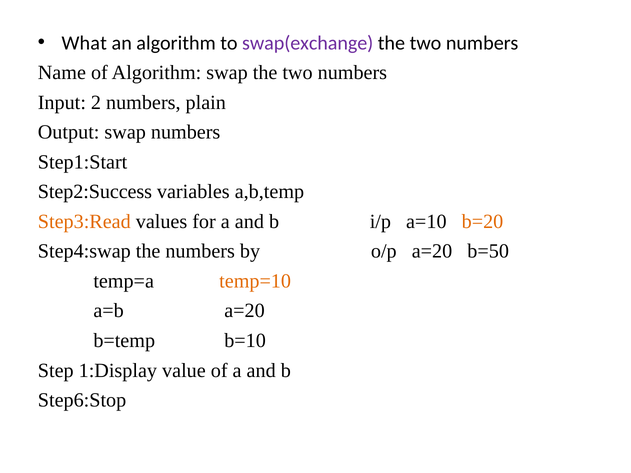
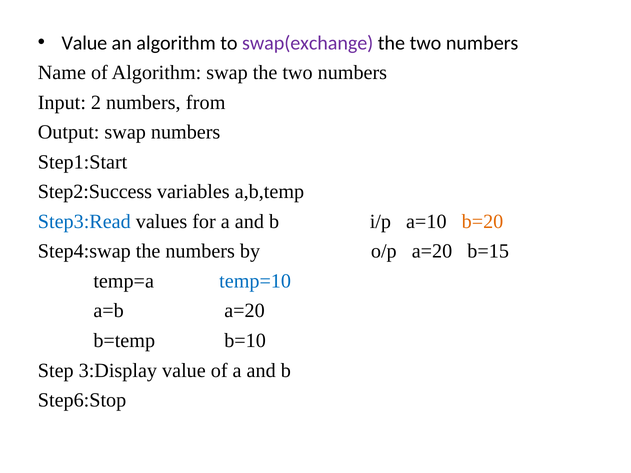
What at (84, 43): What -> Value
plain: plain -> from
Step3:Read colour: orange -> blue
b=50: b=50 -> b=15
temp=10 colour: orange -> blue
1:Display: 1:Display -> 3:Display
